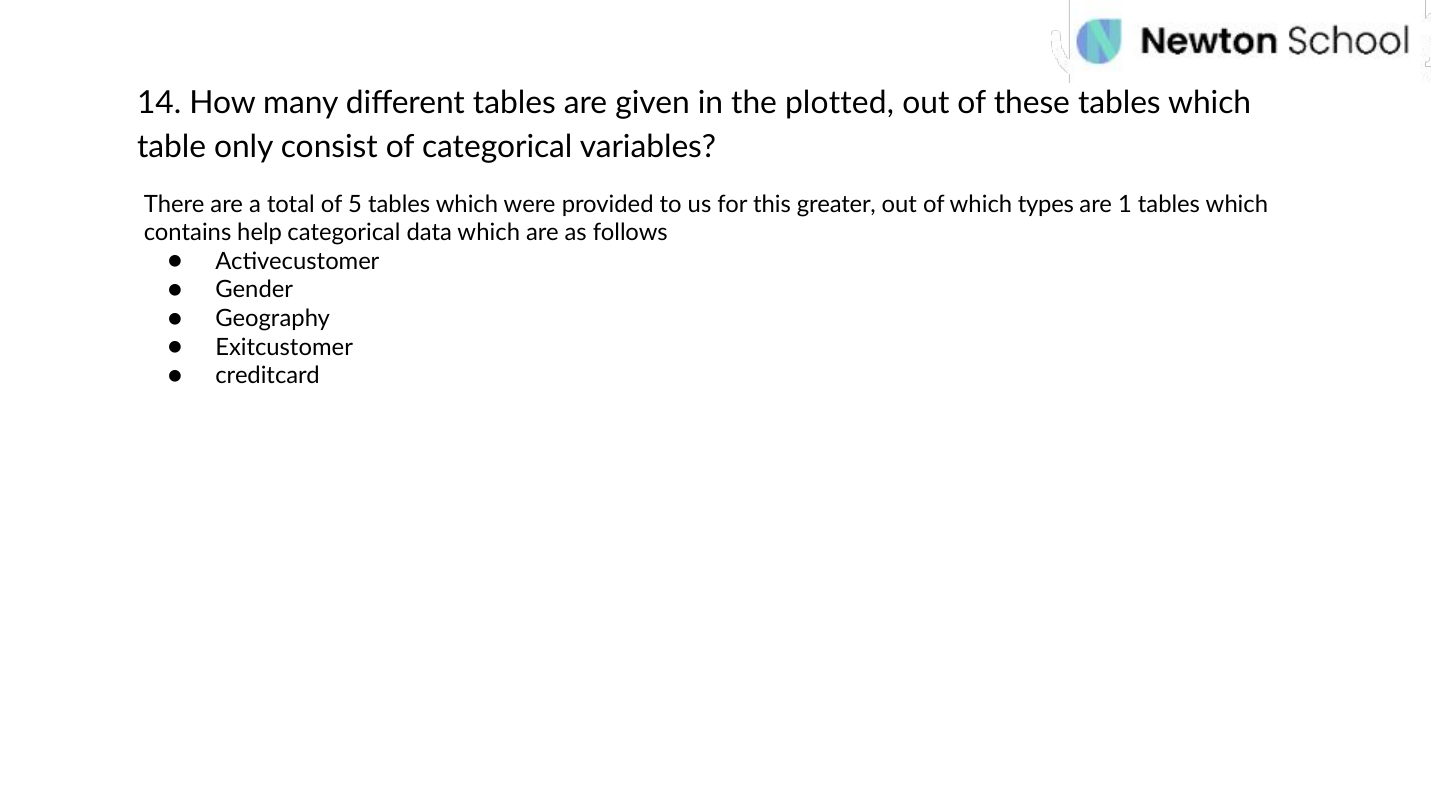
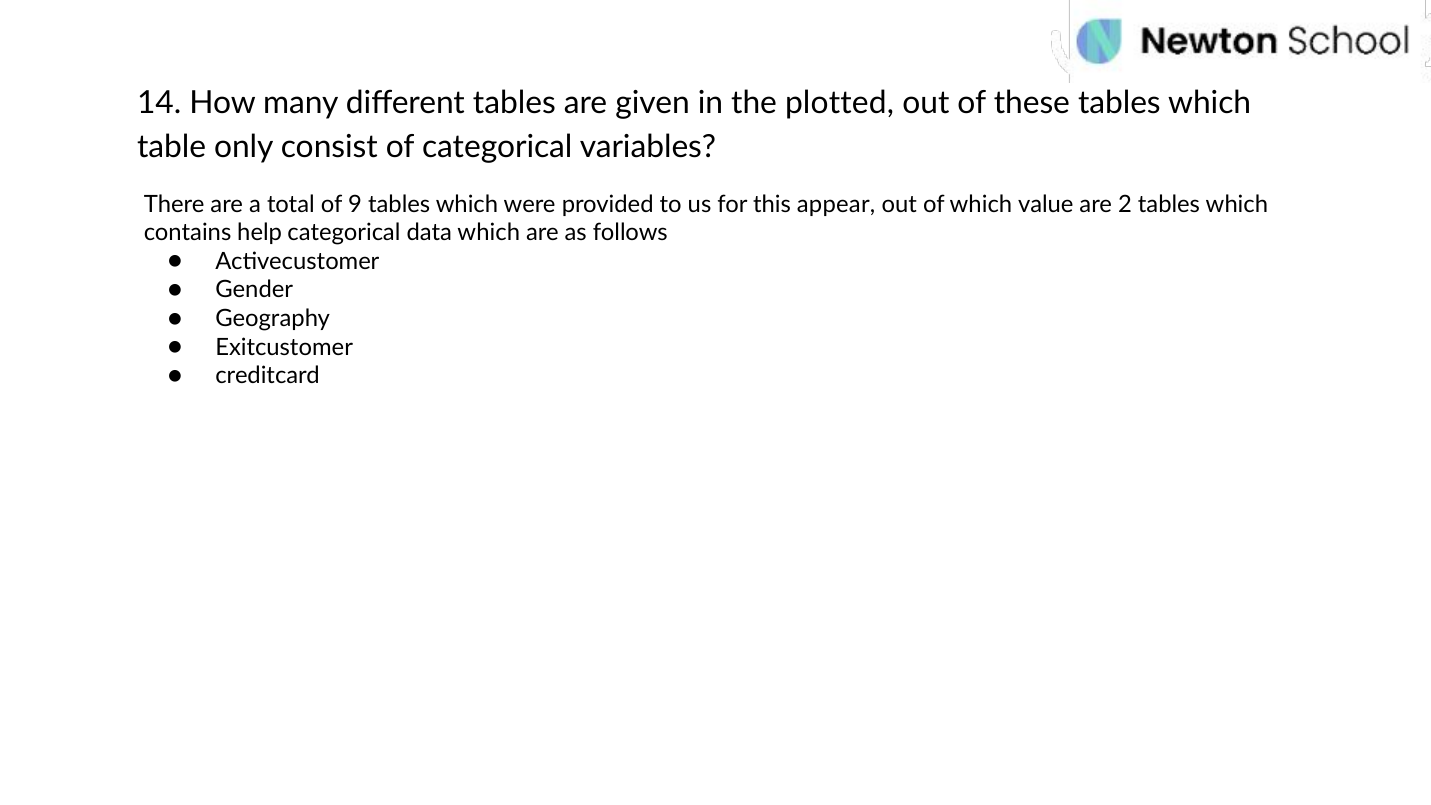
5: 5 -> 9
greater: greater -> appear
types: types -> value
1: 1 -> 2
